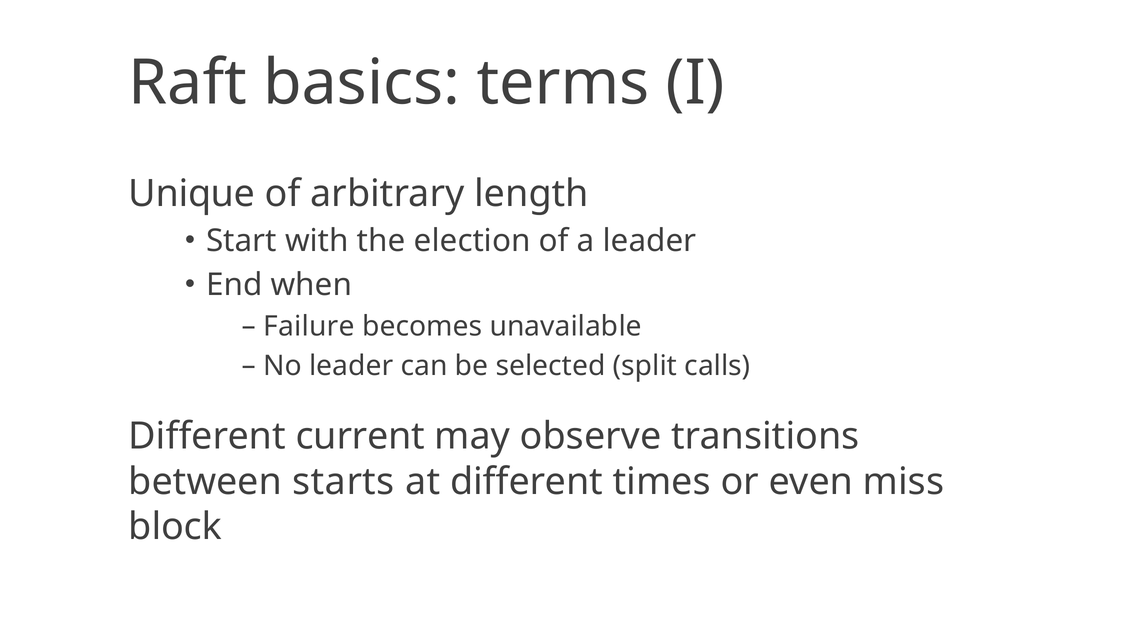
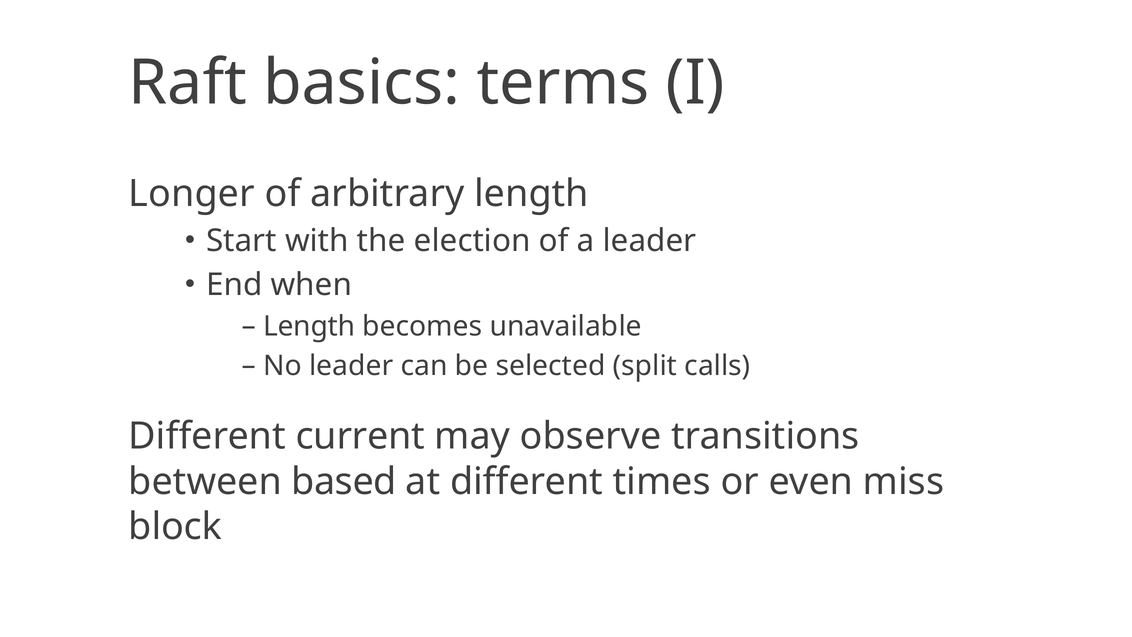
Unique: Unique -> Longer
Failure at (309, 326): Failure -> Length
starts: starts -> based
